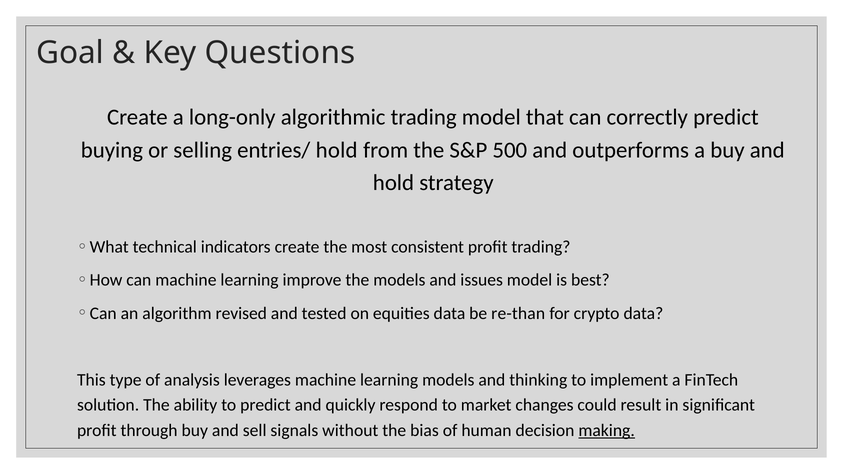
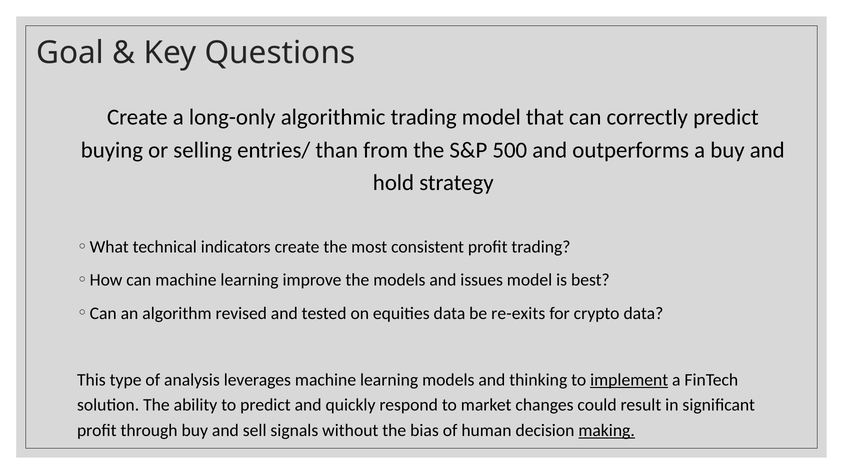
entries/ hold: hold -> than
re-than: re-than -> re-exits
implement underline: none -> present
